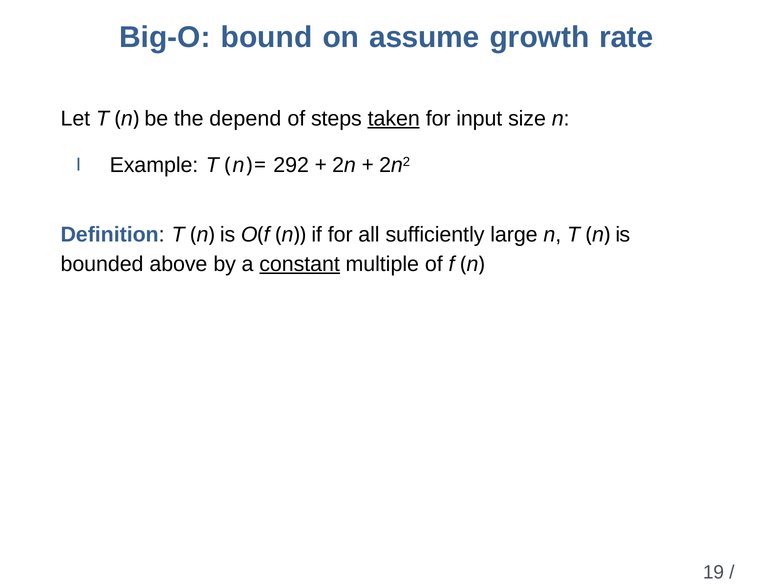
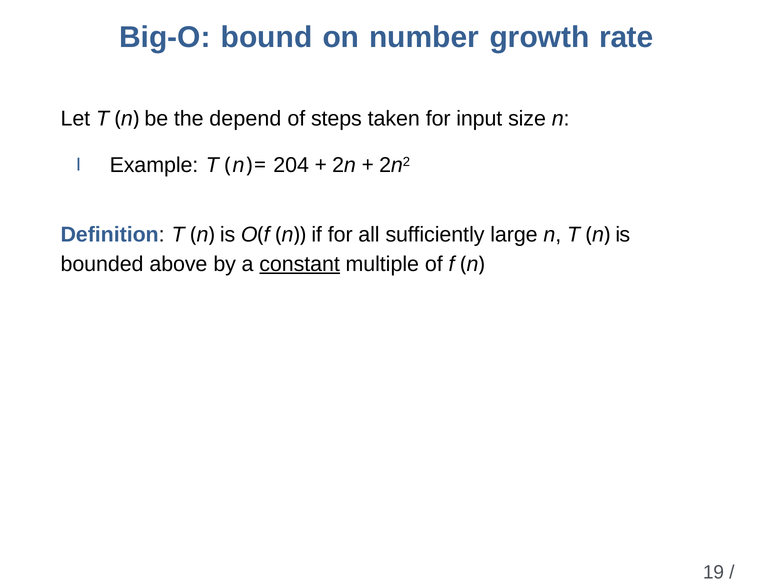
assume: assume -> number
taken underline: present -> none
292: 292 -> 204
